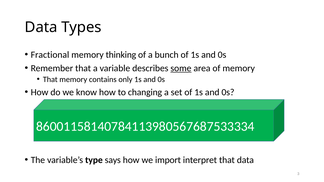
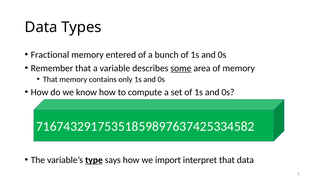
thinking: thinking -> entered
changing: changing -> compute
86001158140784113980567687533334: 86001158140784113980567687533334 -> 71674329175351859897637425334582
type underline: none -> present
